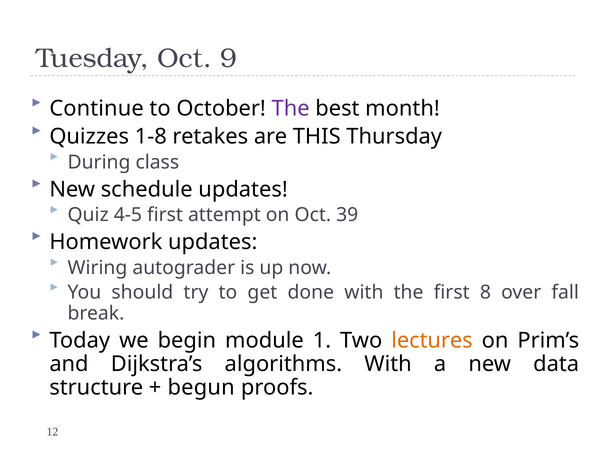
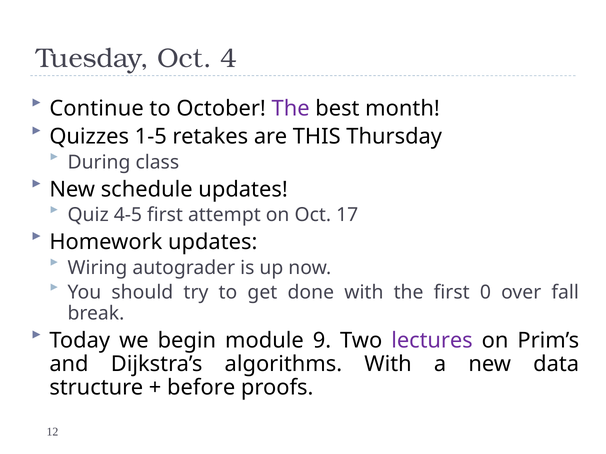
9: 9 -> 4
1-8: 1-8 -> 1-5
39: 39 -> 17
8: 8 -> 0
1: 1 -> 9
lectures colour: orange -> purple
begun: begun -> before
